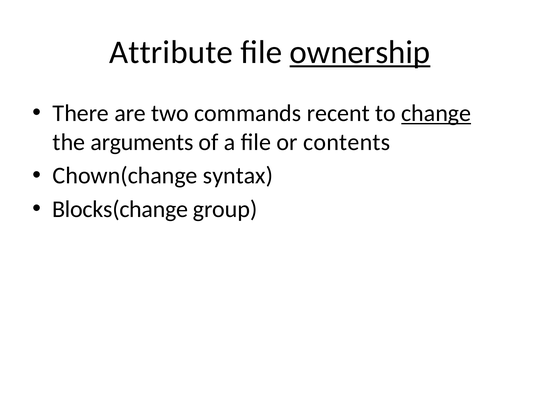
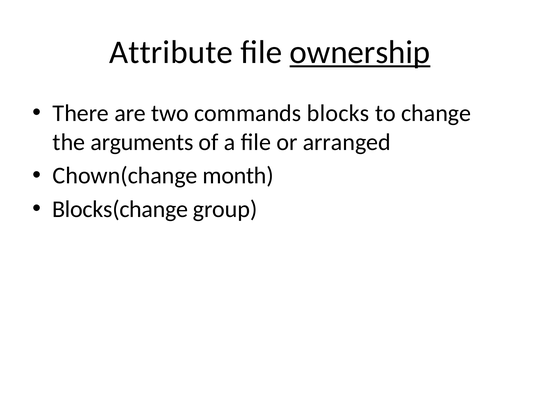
recent: recent -> blocks
change underline: present -> none
contents: contents -> arranged
syntax: syntax -> month
